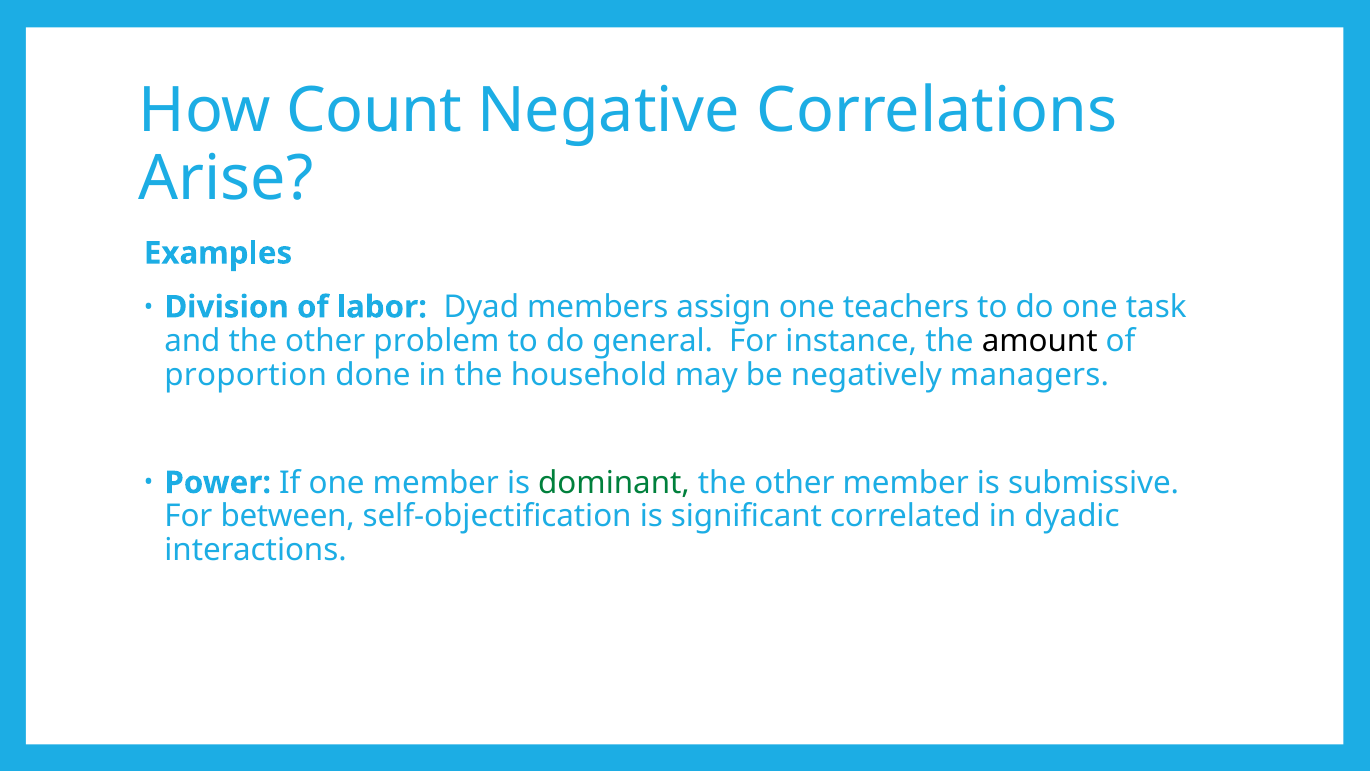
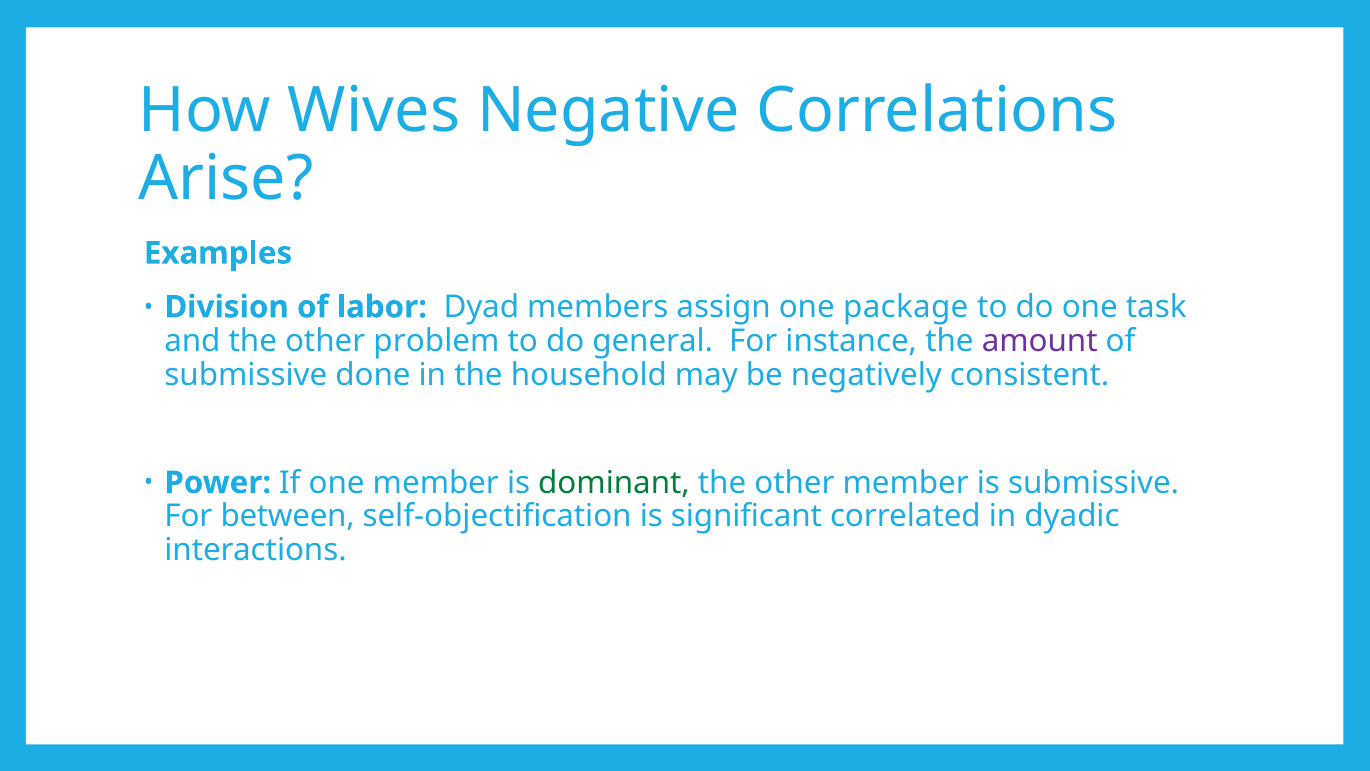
Count: Count -> Wives
teachers: teachers -> package
amount colour: black -> purple
proportion at (246, 375): proportion -> submissive
managers: managers -> consistent
